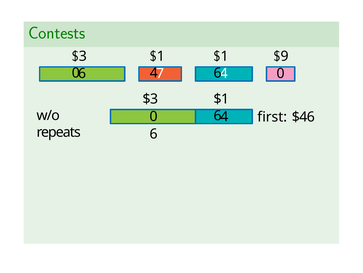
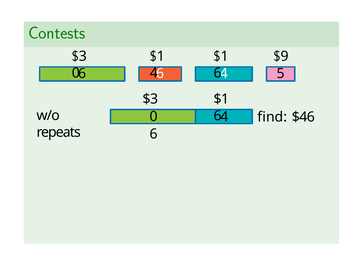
7 at (160, 73): 7 -> 6
6 0: 0 -> 5
first: first -> find
